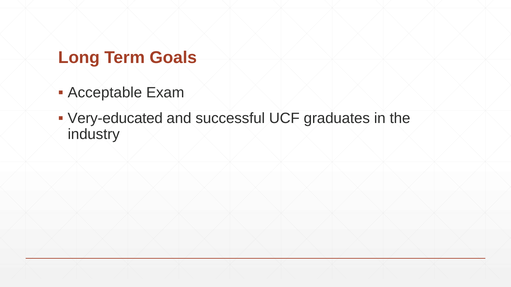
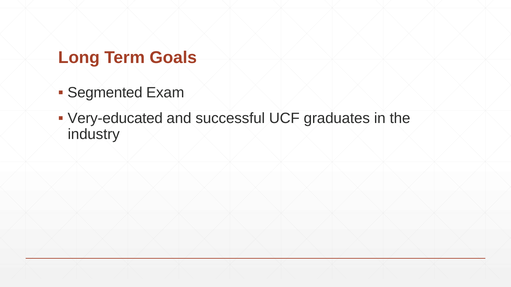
Acceptable: Acceptable -> Segmented
